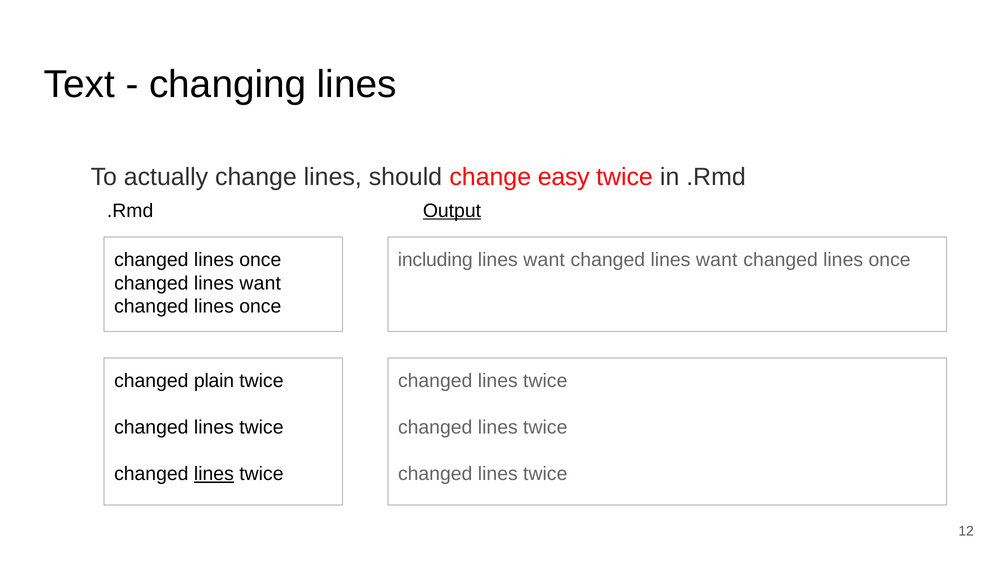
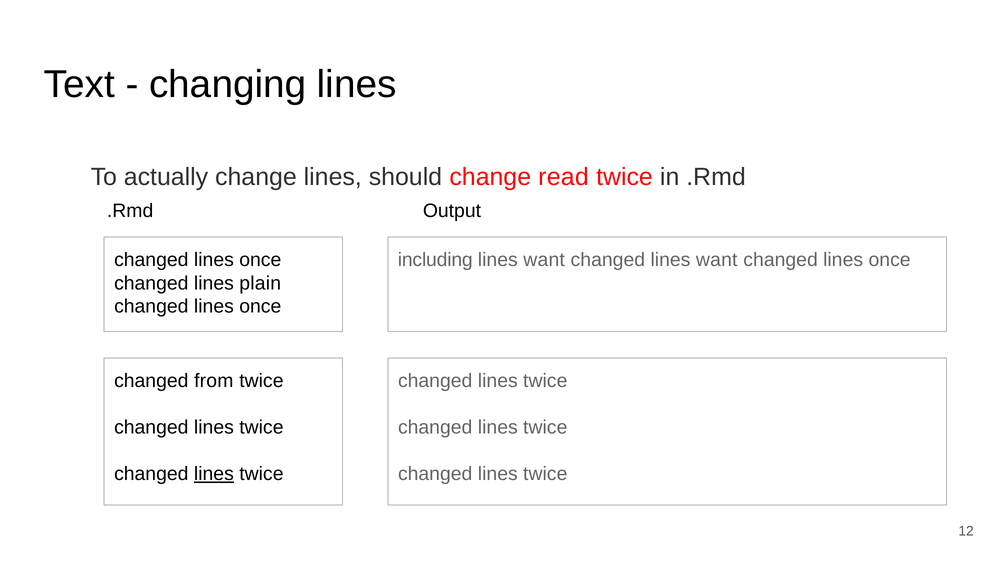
easy: easy -> read
Output underline: present -> none
want at (260, 283): want -> plain
plain: plain -> from
